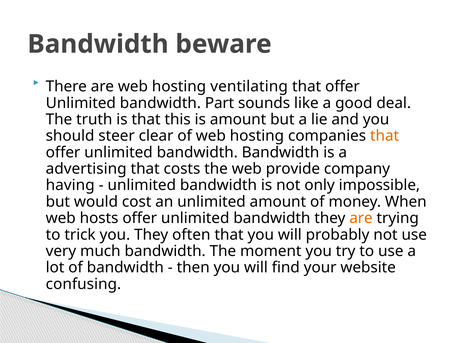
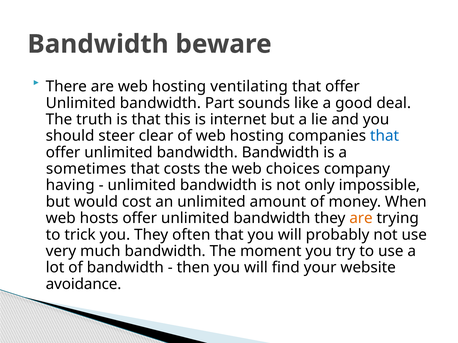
is amount: amount -> internet
that at (385, 136) colour: orange -> blue
advertising: advertising -> sometimes
provide: provide -> choices
confusing: confusing -> avoidance
